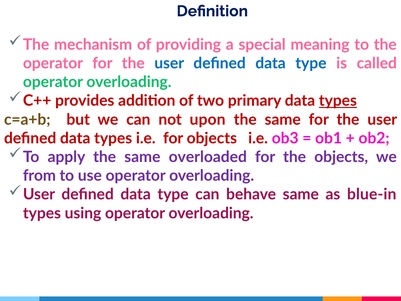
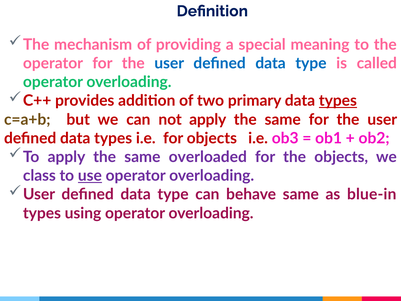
not upon: upon -> apply
from: from -> class
use underline: none -> present
